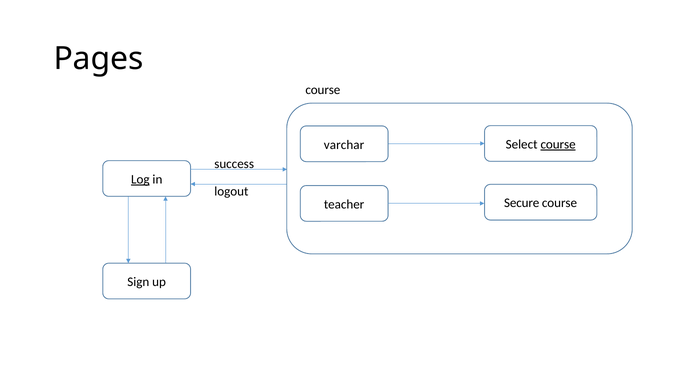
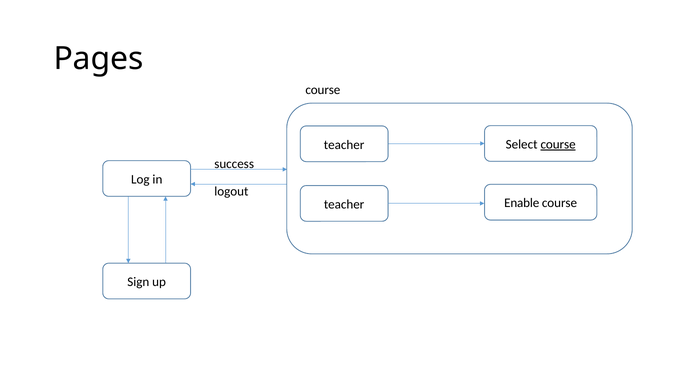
varchar at (344, 145): varchar -> teacher
Log underline: present -> none
Secure: Secure -> Enable
